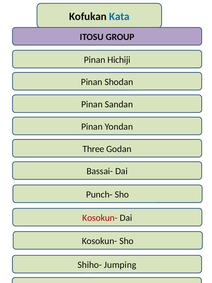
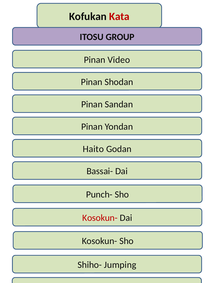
Kata colour: blue -> red
Hichiji: Hichiji -> Video
Three: Three -> Haito
